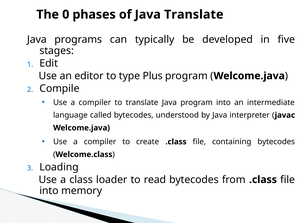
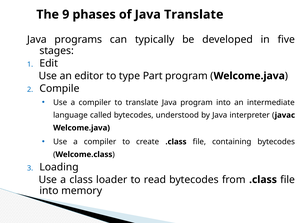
0: 0 -> 9
Plus: Plus -> Part
